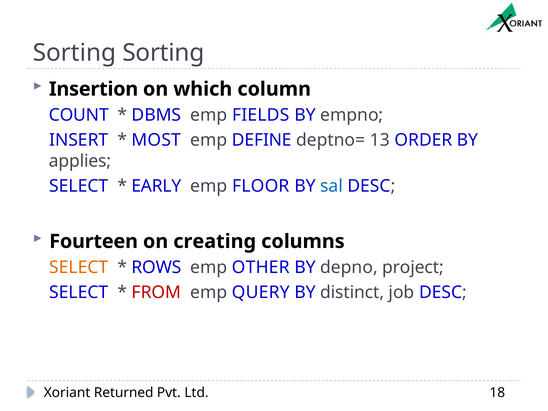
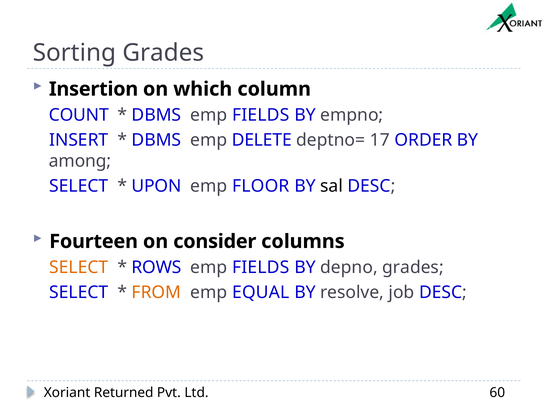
Sorting Sorting: Sorting -> Grades
MOST at (156, 140): MOST -> DBMS
DEFINE: DEFINE -> DELETE
13: 13 -> 17
applies: applies -> among
EARLY: EARLY -> UPON
sal colour: blue -> black
creating: creating -> consider
OTHER at (261, 267): OTHER -> FIELDS
depno project: project -> grades
FROM colour: red -> orange
QUERY: QUERY -> EQUAL
distinct: distinct -> resolve
18: 18 -> 60
